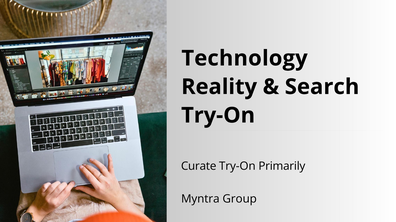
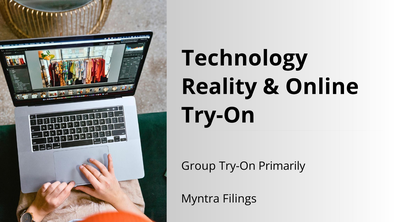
Search: Search -> Online
Curate: Curate -> Group
Group: Group -> Filings
